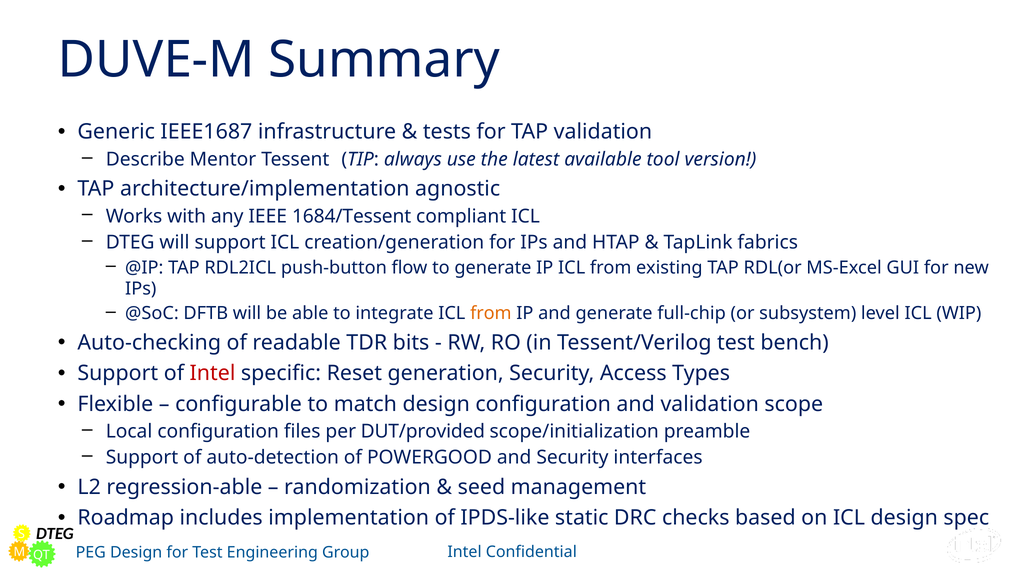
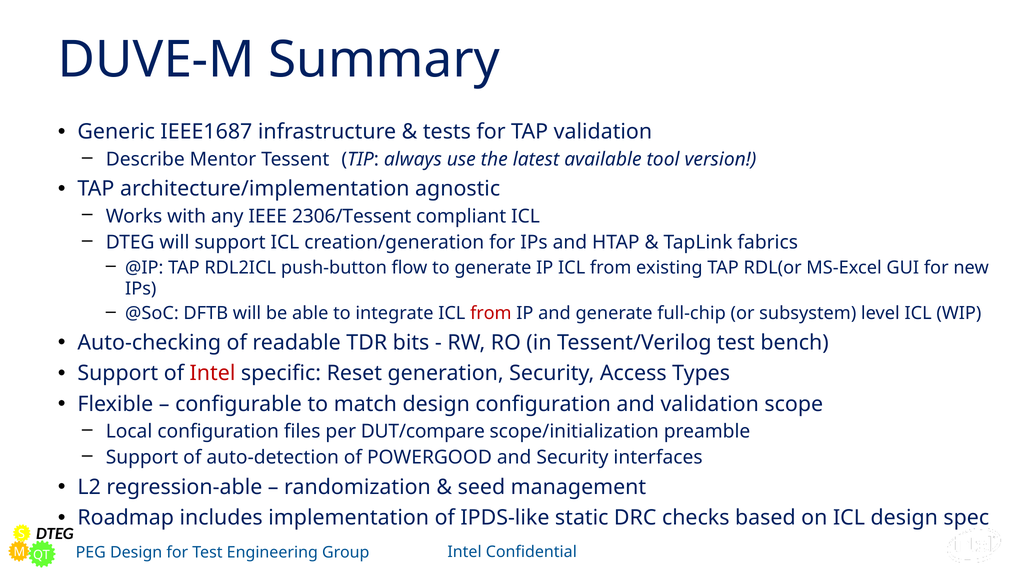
1684/Tessent: 1684/Tessent -> 2306/Tessent
from at (491, 314) colour: orange -> red
DUT/provided: DUT/provided -> DUT/compare
